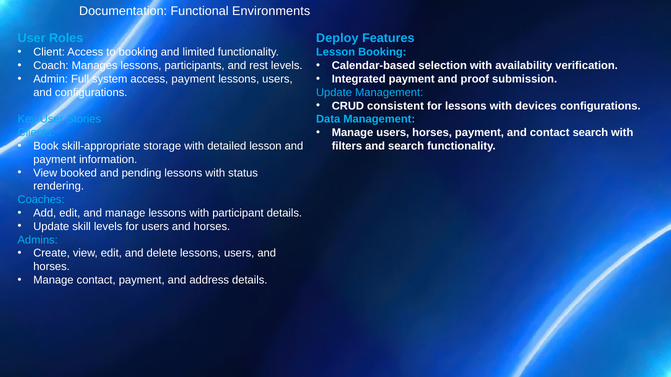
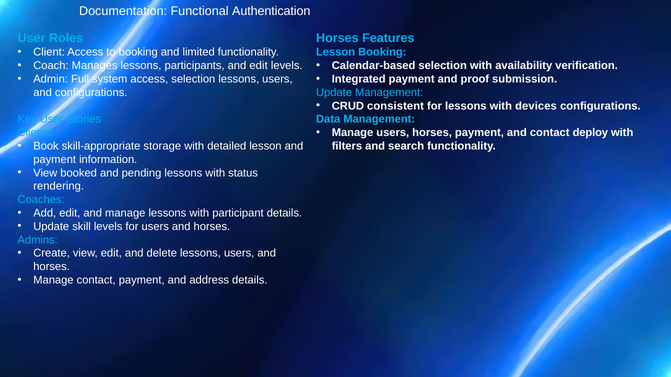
Environments: Environments -> Authentication
Deploy at (337, 38): Deploy -> Horses
and rest: rest -> edit
access payment: payment -> selection
contact search: search -> deploy
